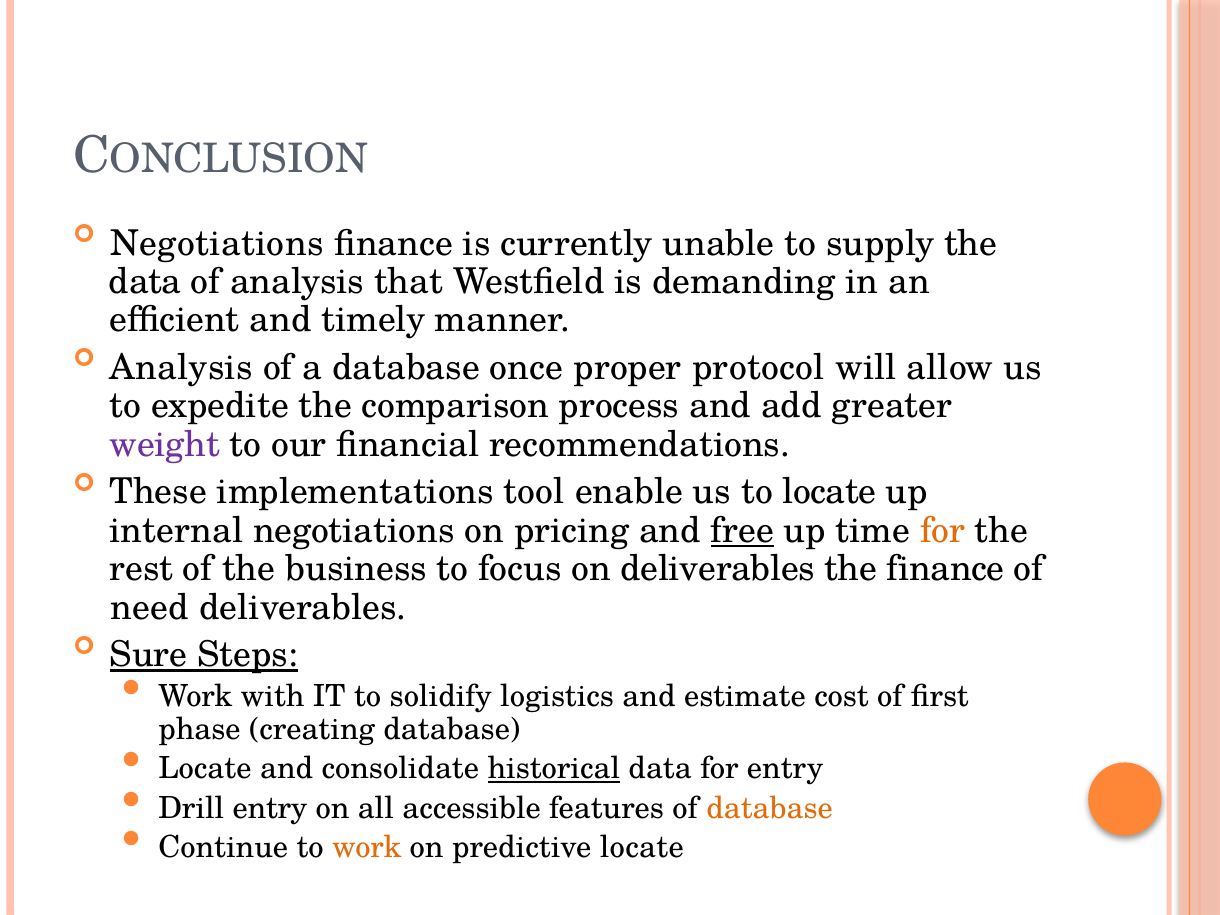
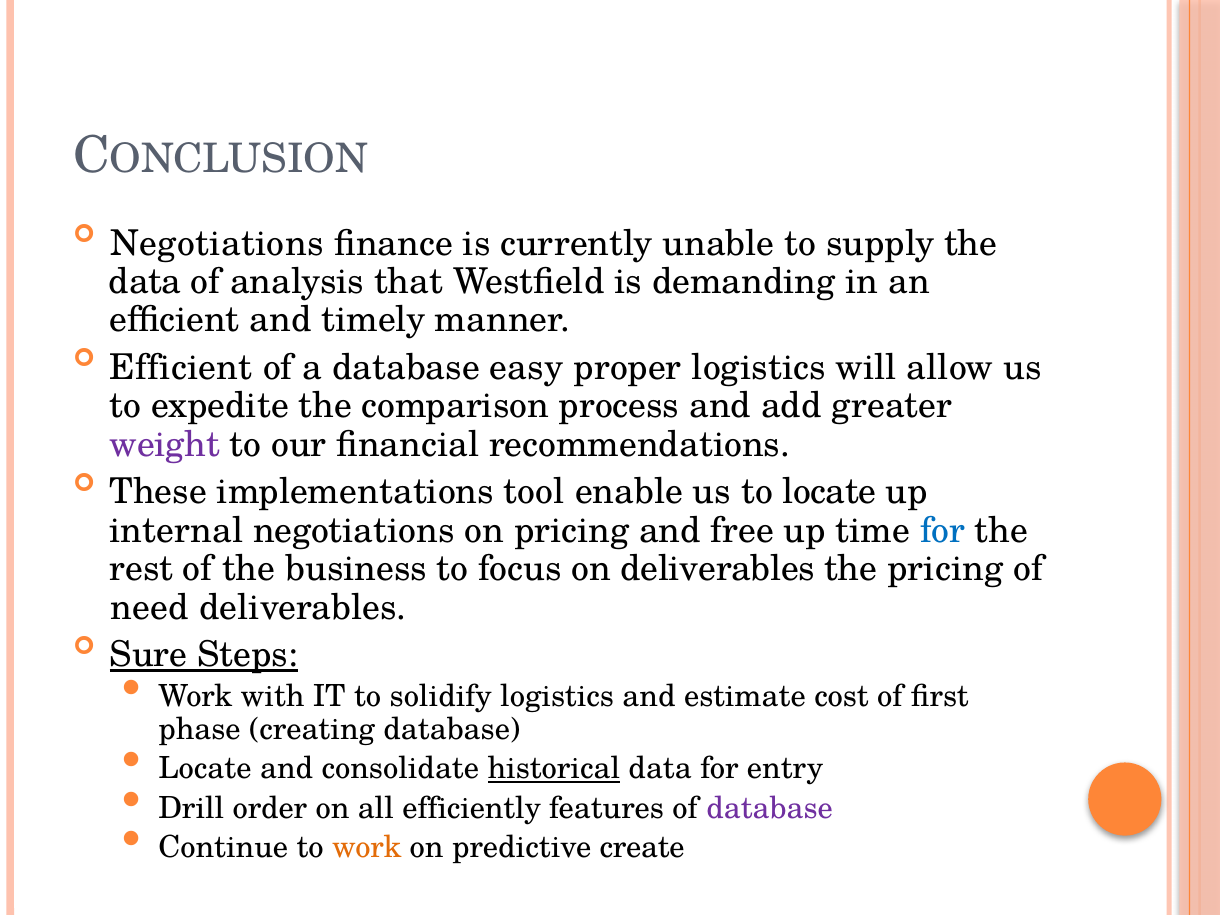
Analysis at (181, 368): Analysis -> Efficient
once: once -> easy
proper protocol: protocol -> logistics
free underline: present -> none
for at (943, 531) colour: orange -> blue
the finance: finance -> pricing
Drill entry: entry -> order
accessible: accessible -> efficiently
database at (770, 808) colour: orange -> purple
predictive locate: locate -> create
